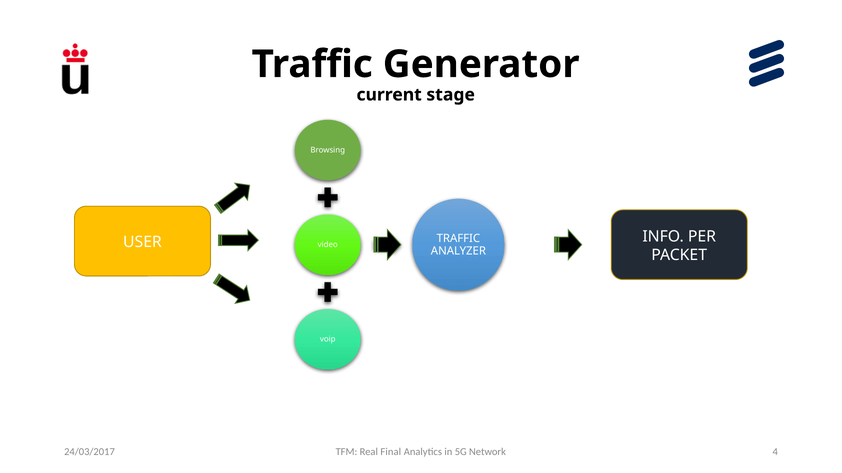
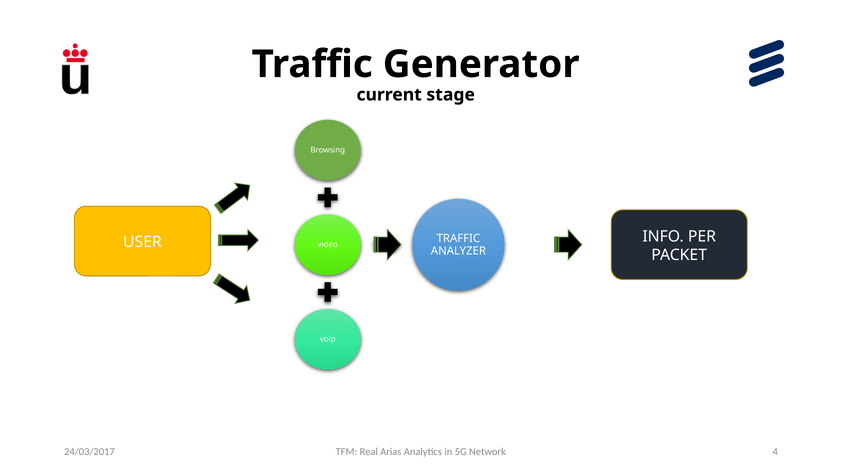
Final: Final -> Arias
